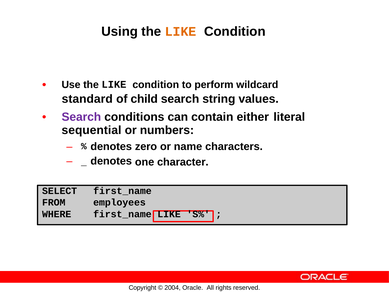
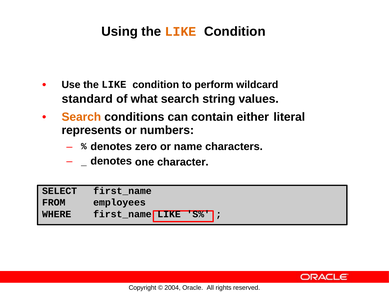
child: child -> what
Search at (81, 117) colour: purple -> orange
sequential: sequential -> represents
